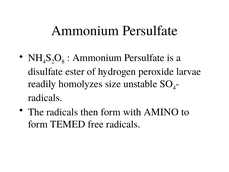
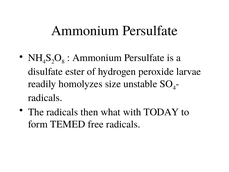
then form: form -> what
AMINO: AMINO -> TODAY
